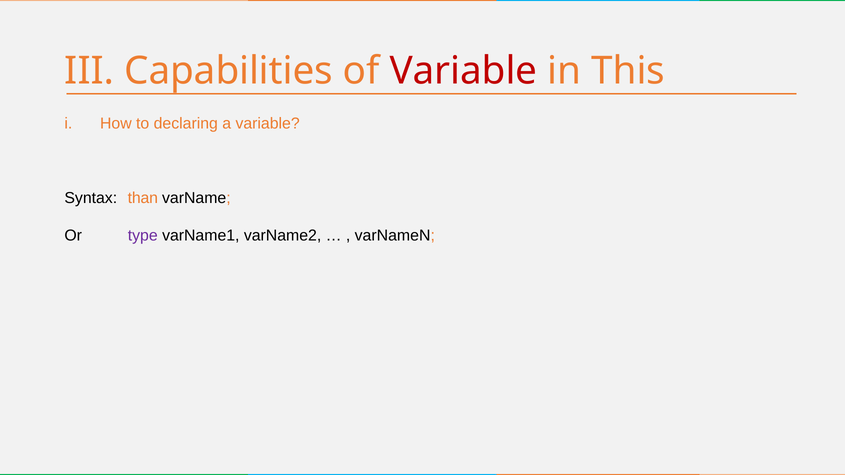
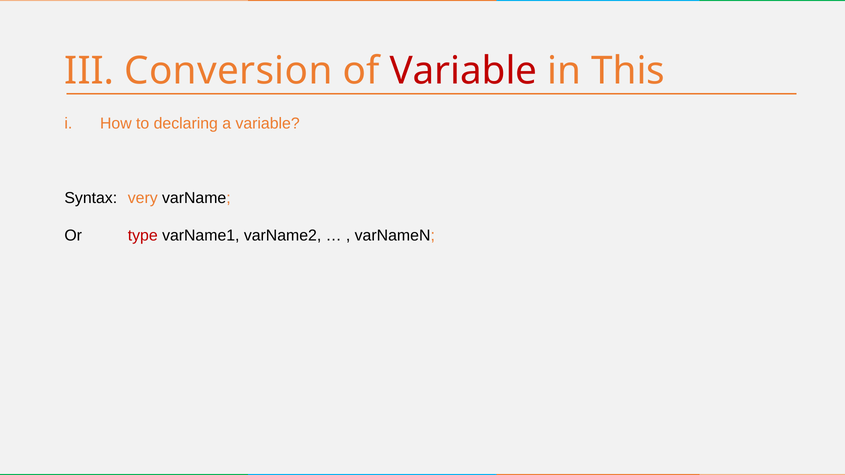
Capabilities: Capabilities -> Conversion
than: than -> very
type colour: purple -> red
